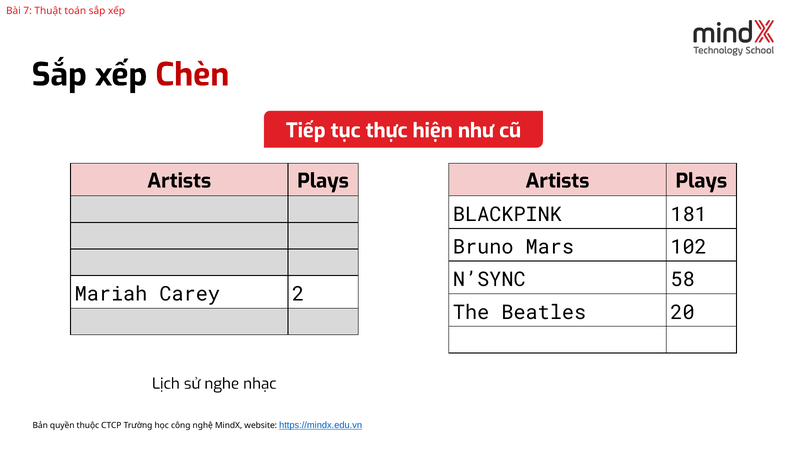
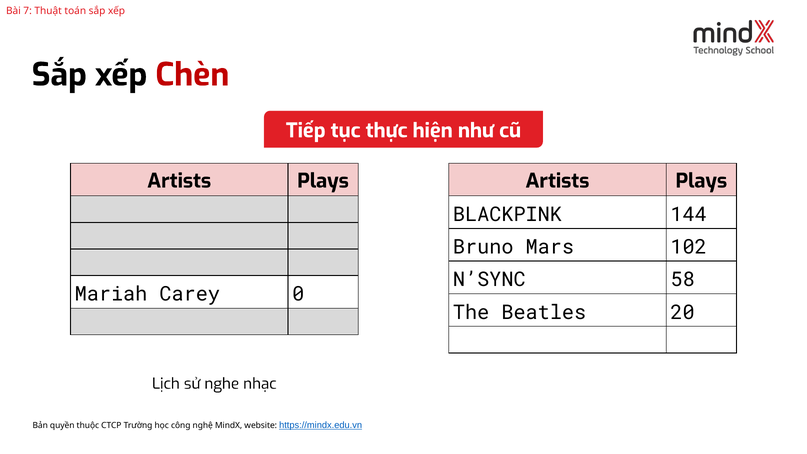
181: 181 -> 144
2: 2 -> 0
